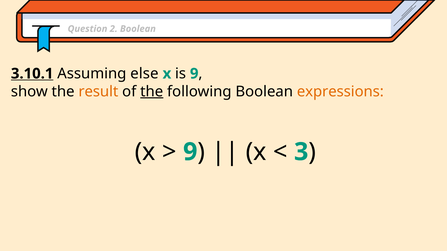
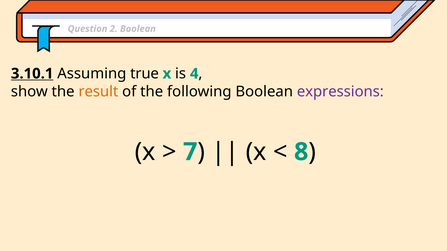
else: else -> true
is 9: 9 -> 4
the at (152, 92) underline: present -> none
expressions colour: orange -> purple
9 at (190, 152): 9 -> 7
3: 3 -> 8
